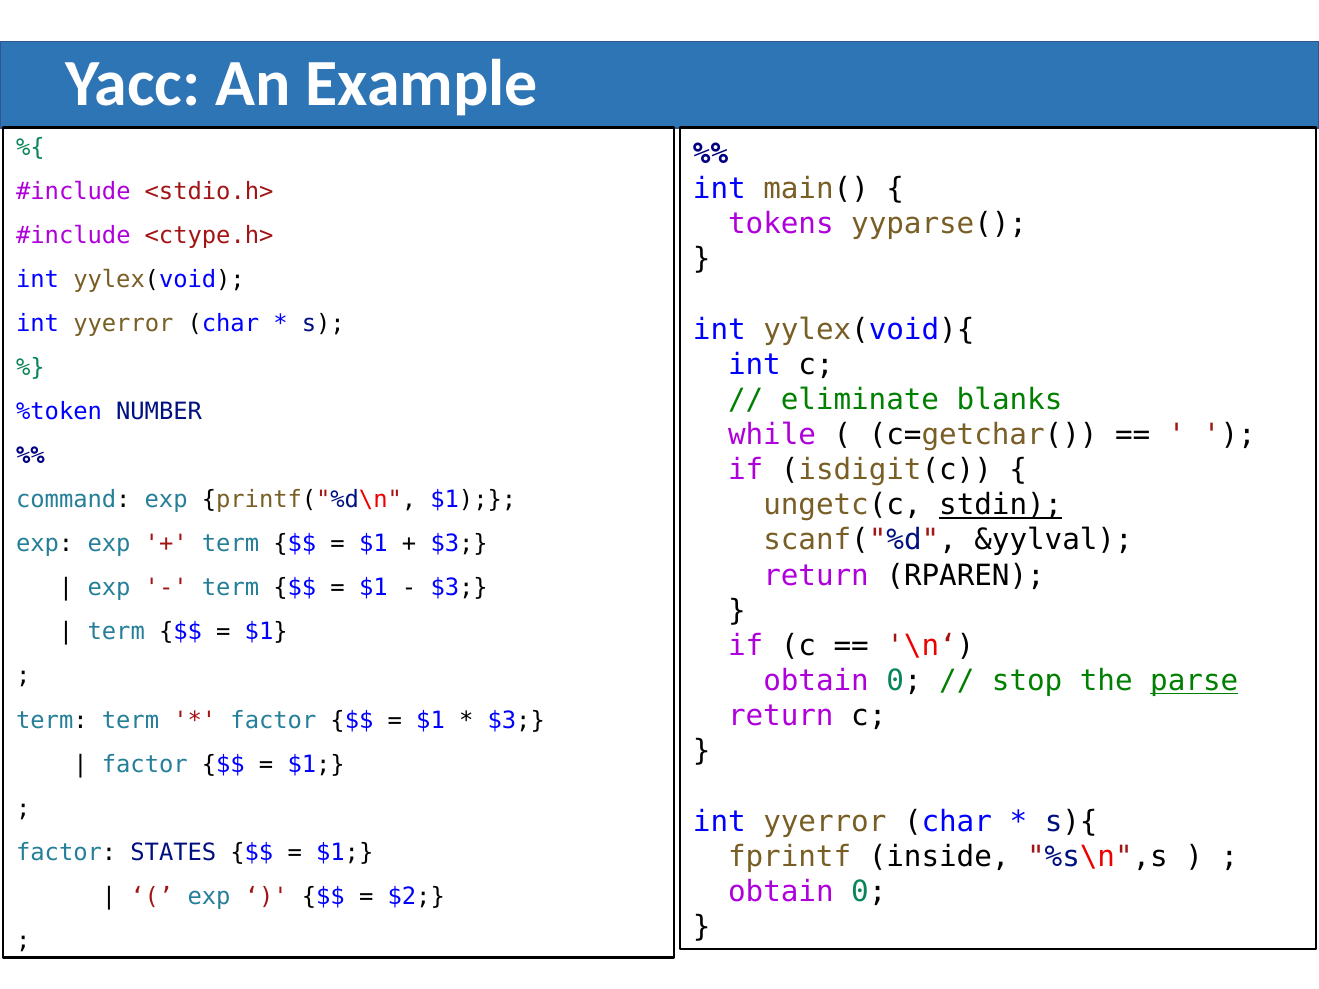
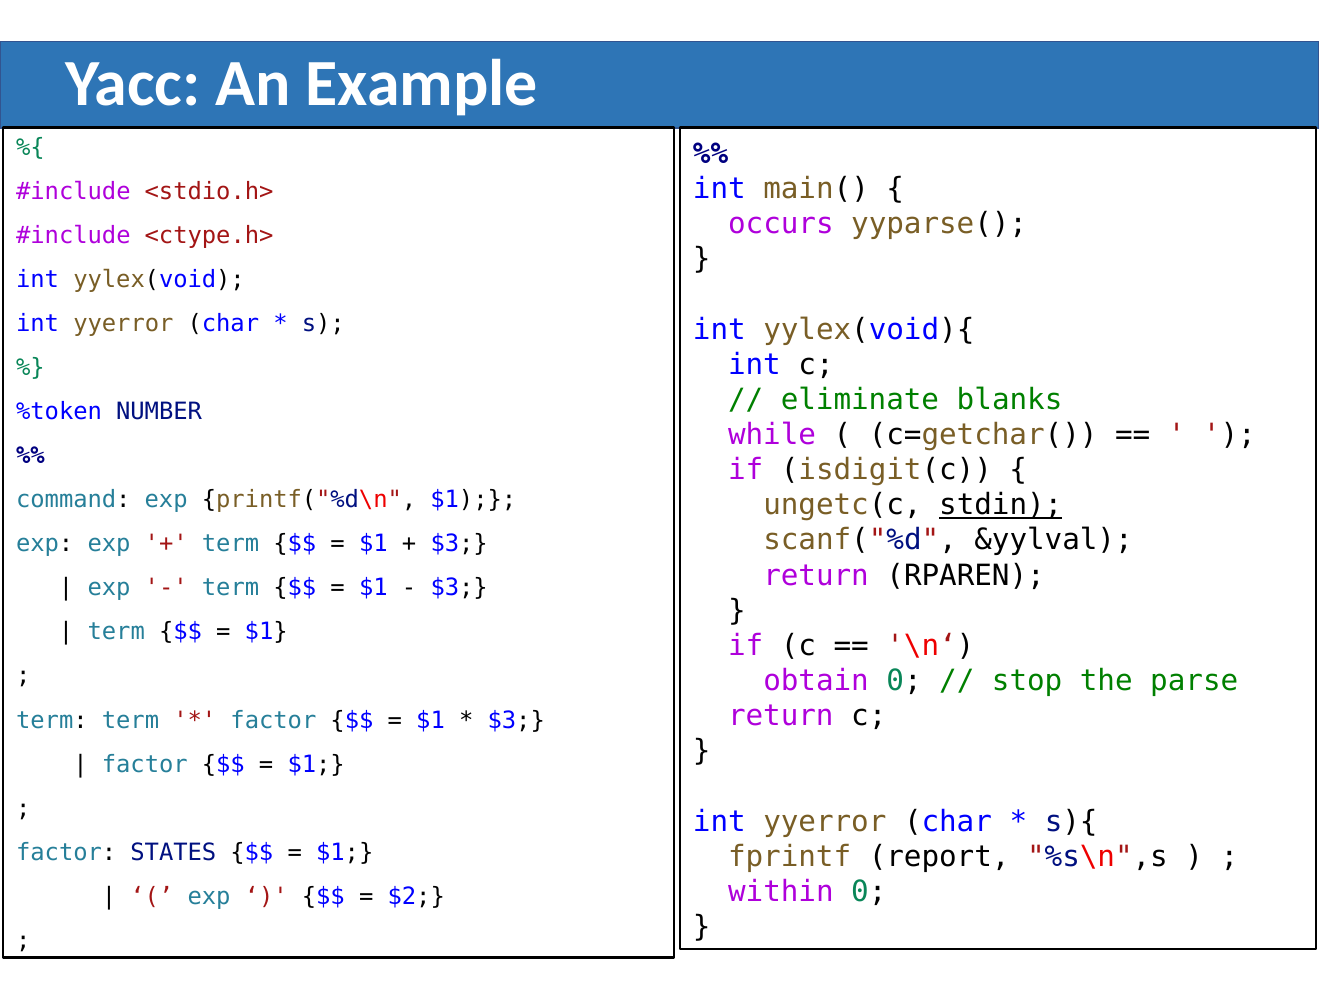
tokens: tokens -> occurs
parse underline: present -> none
inside: inside -> report
obtain at (781, 892): obtain -> within
